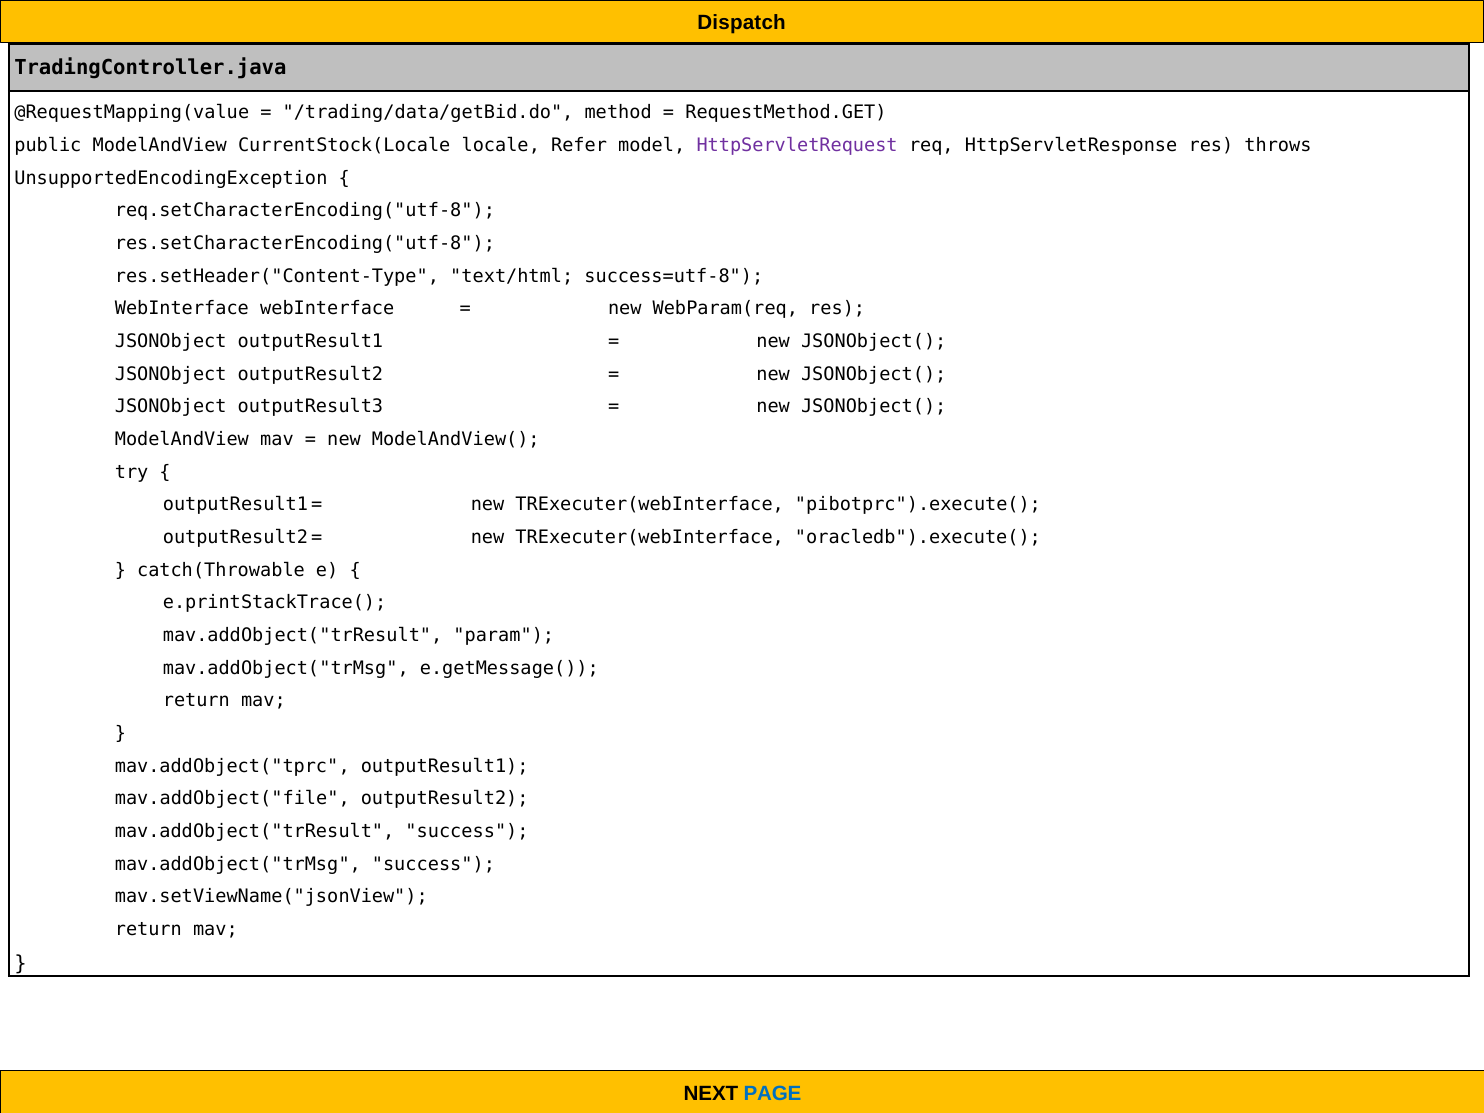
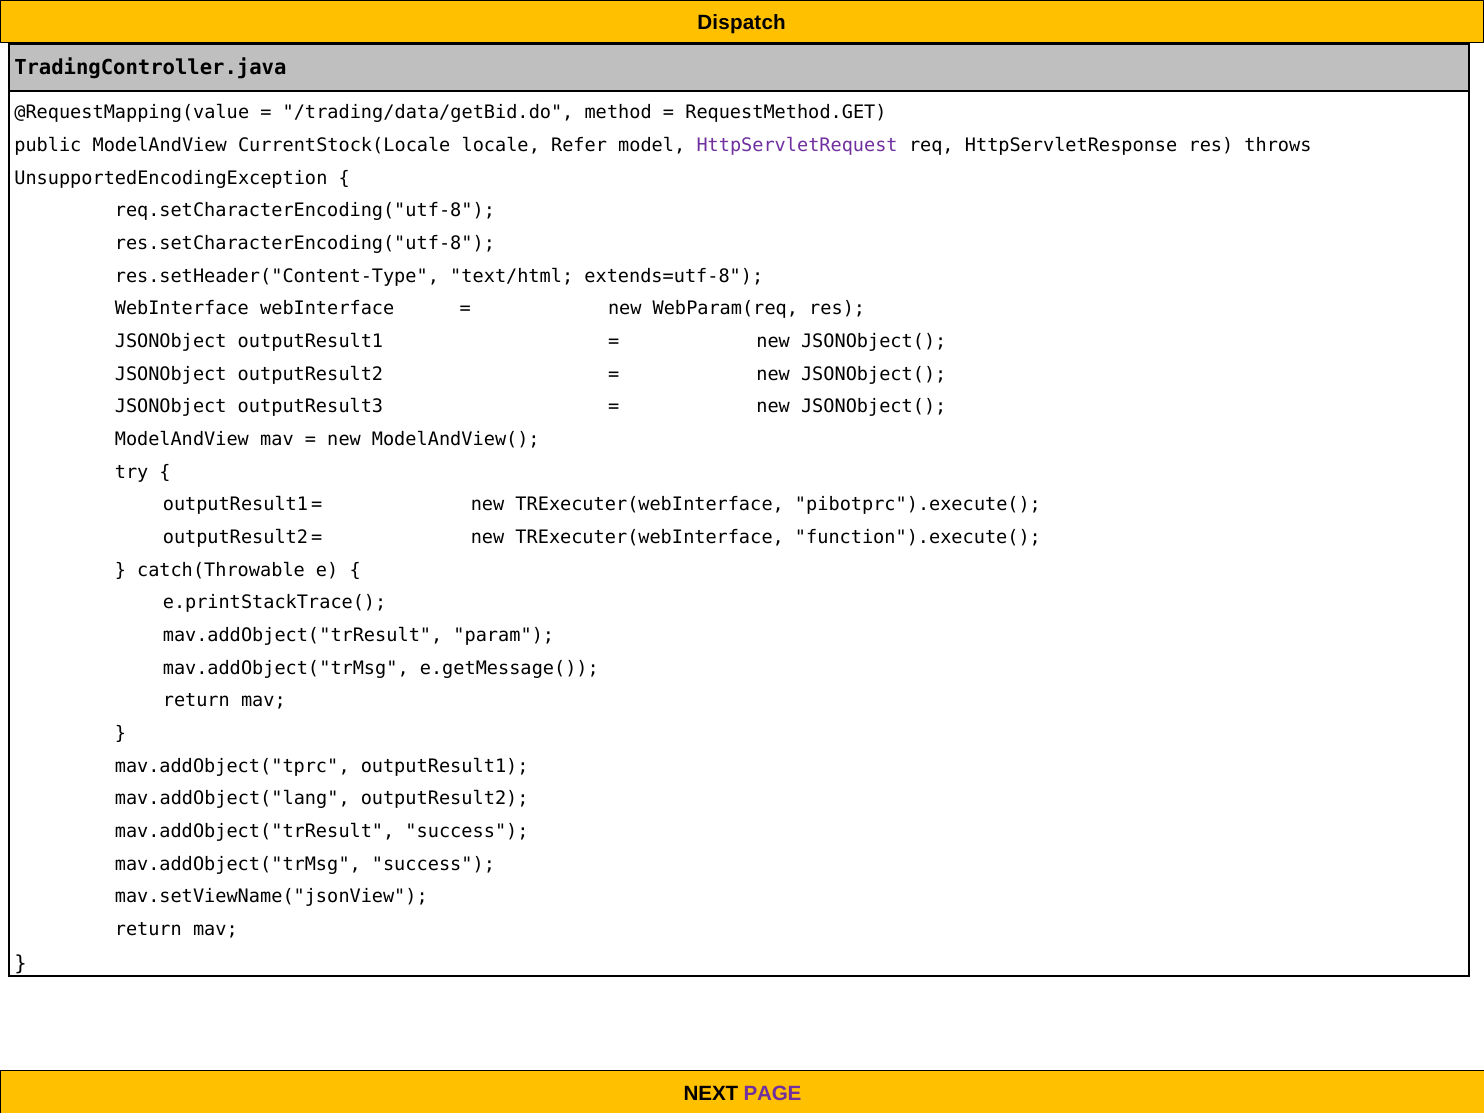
success=utf-8: success=utf-8 -> extends=utf-8
oracledb").execute(: oracledb").execute( -> function").execute(
mav.addObject("file: mav.addObject("file -> mav.addObject("lang
PAGE colour: blue -> purple
